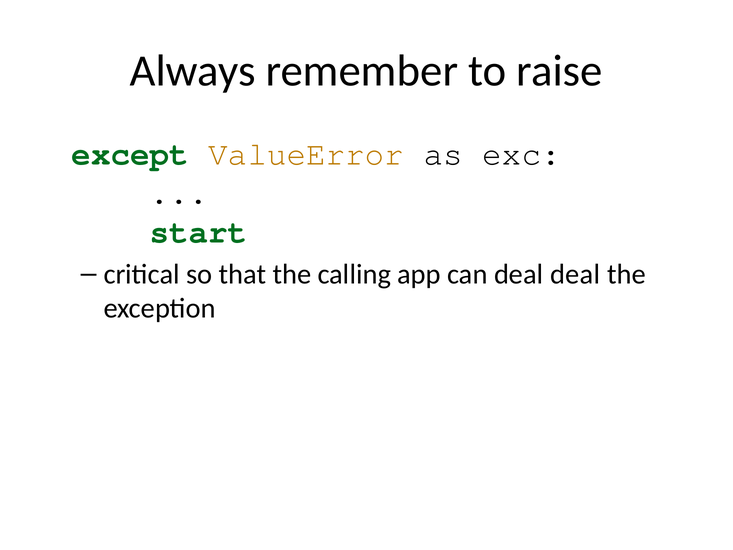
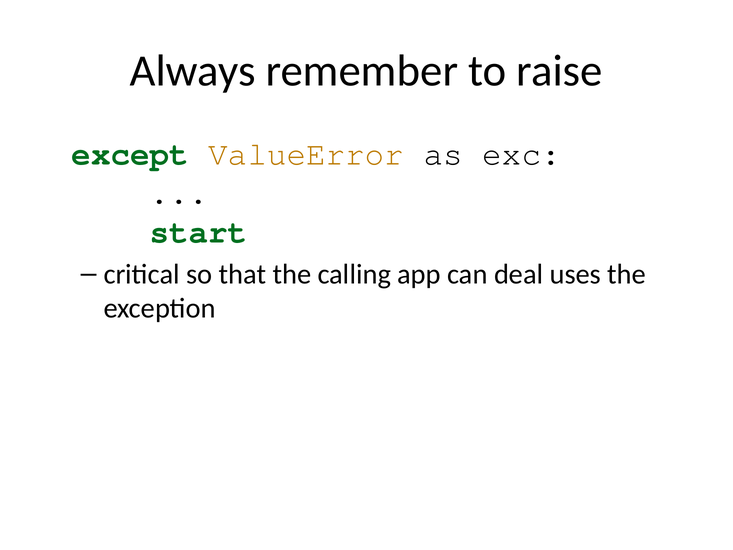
deal deal: deal -> uses
